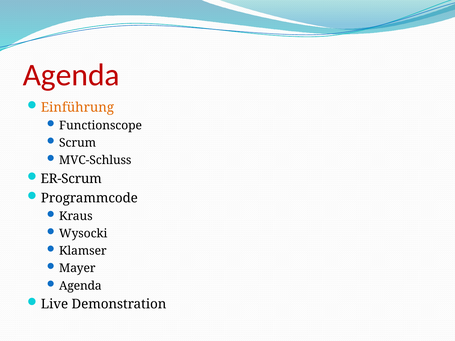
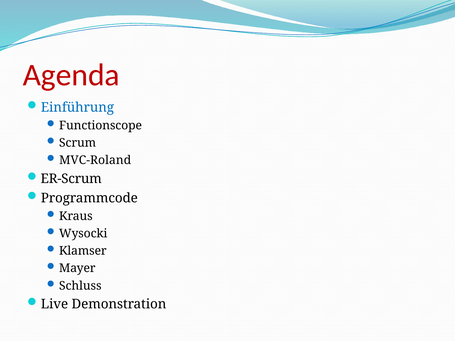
Einführung colour: orange -> blue
MVC-Schluss: MVC-Schluss -> MVC-Roland
Agenda at (80, 286): Agenda -> Schluss
